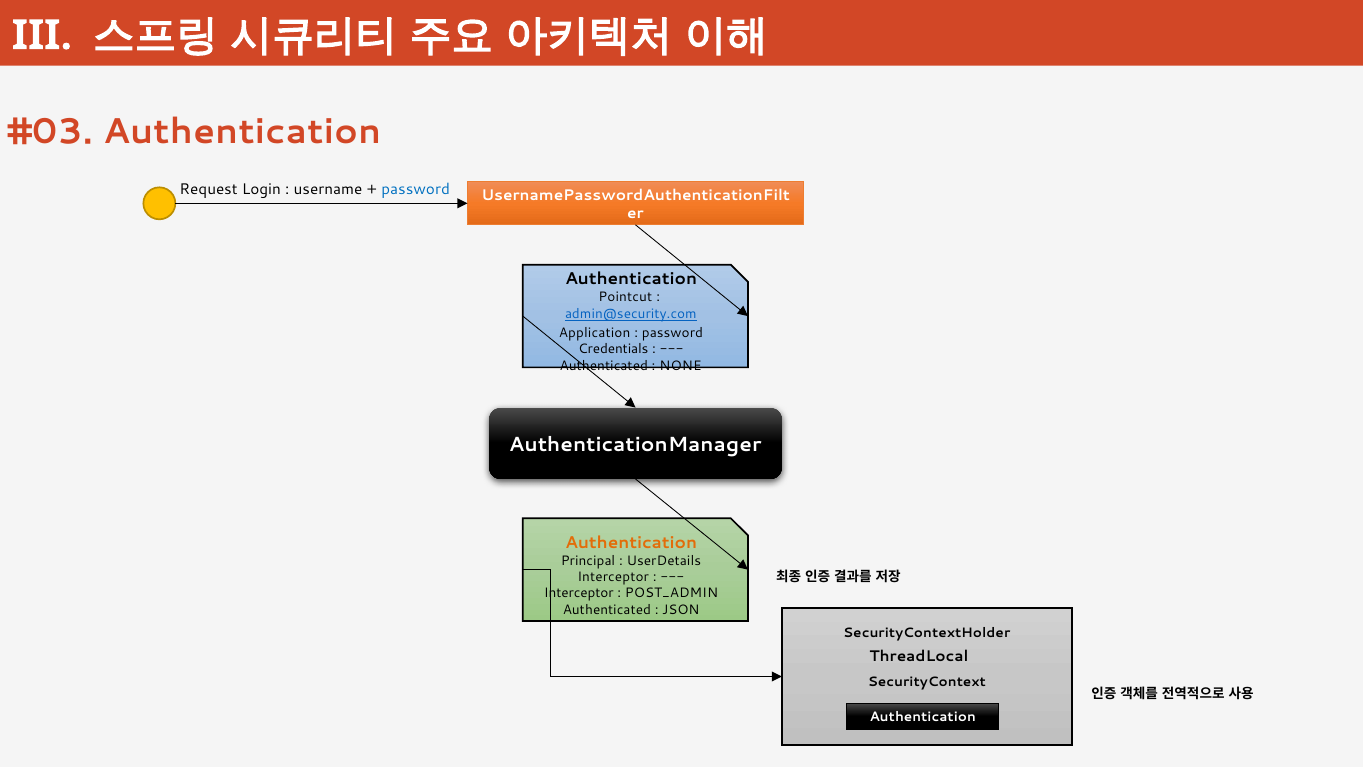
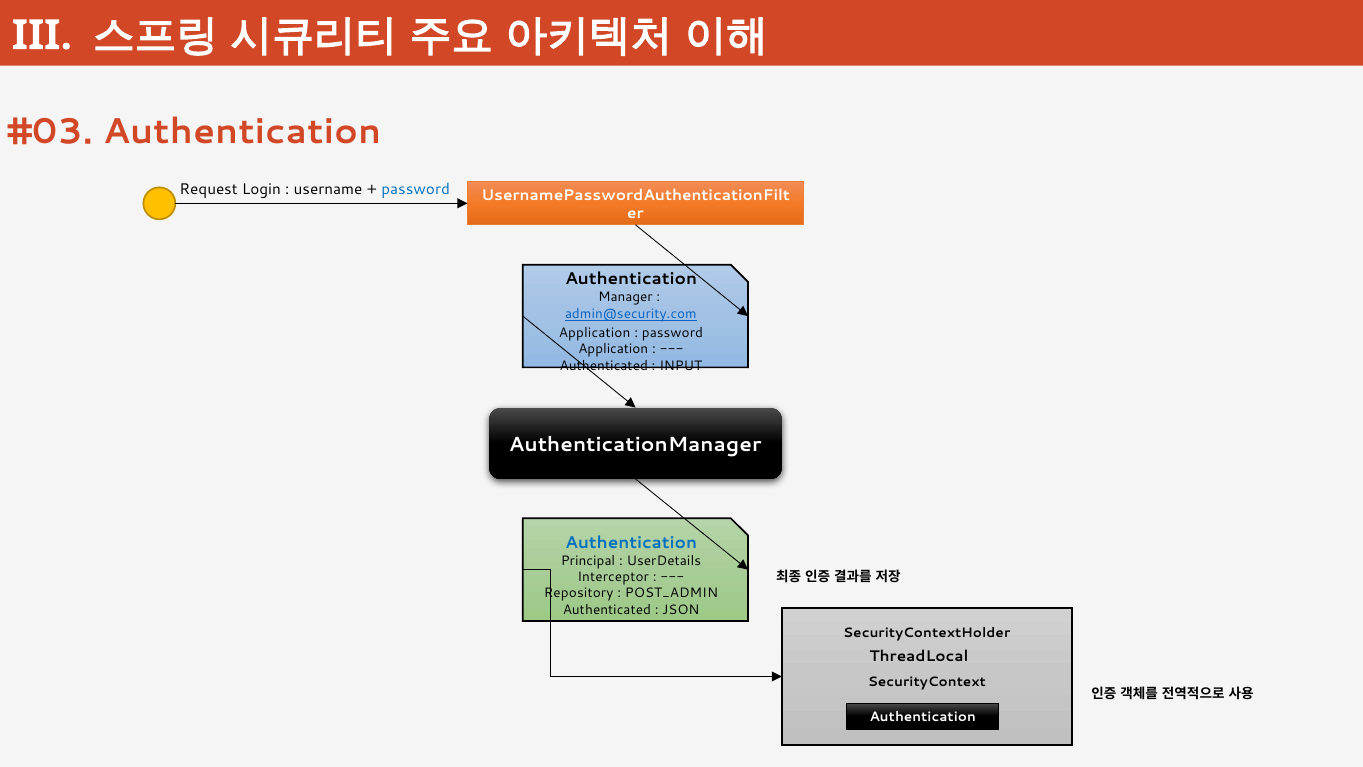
Pointcut: Pointcut -> Manager
Credentials at (613, 349): Credentials -> Application
NONE: NONE -> INPUT
Authentication at (631, 542) colour: orange -> blue
Interceptor at (579, 593): Interceptor -> Repository
